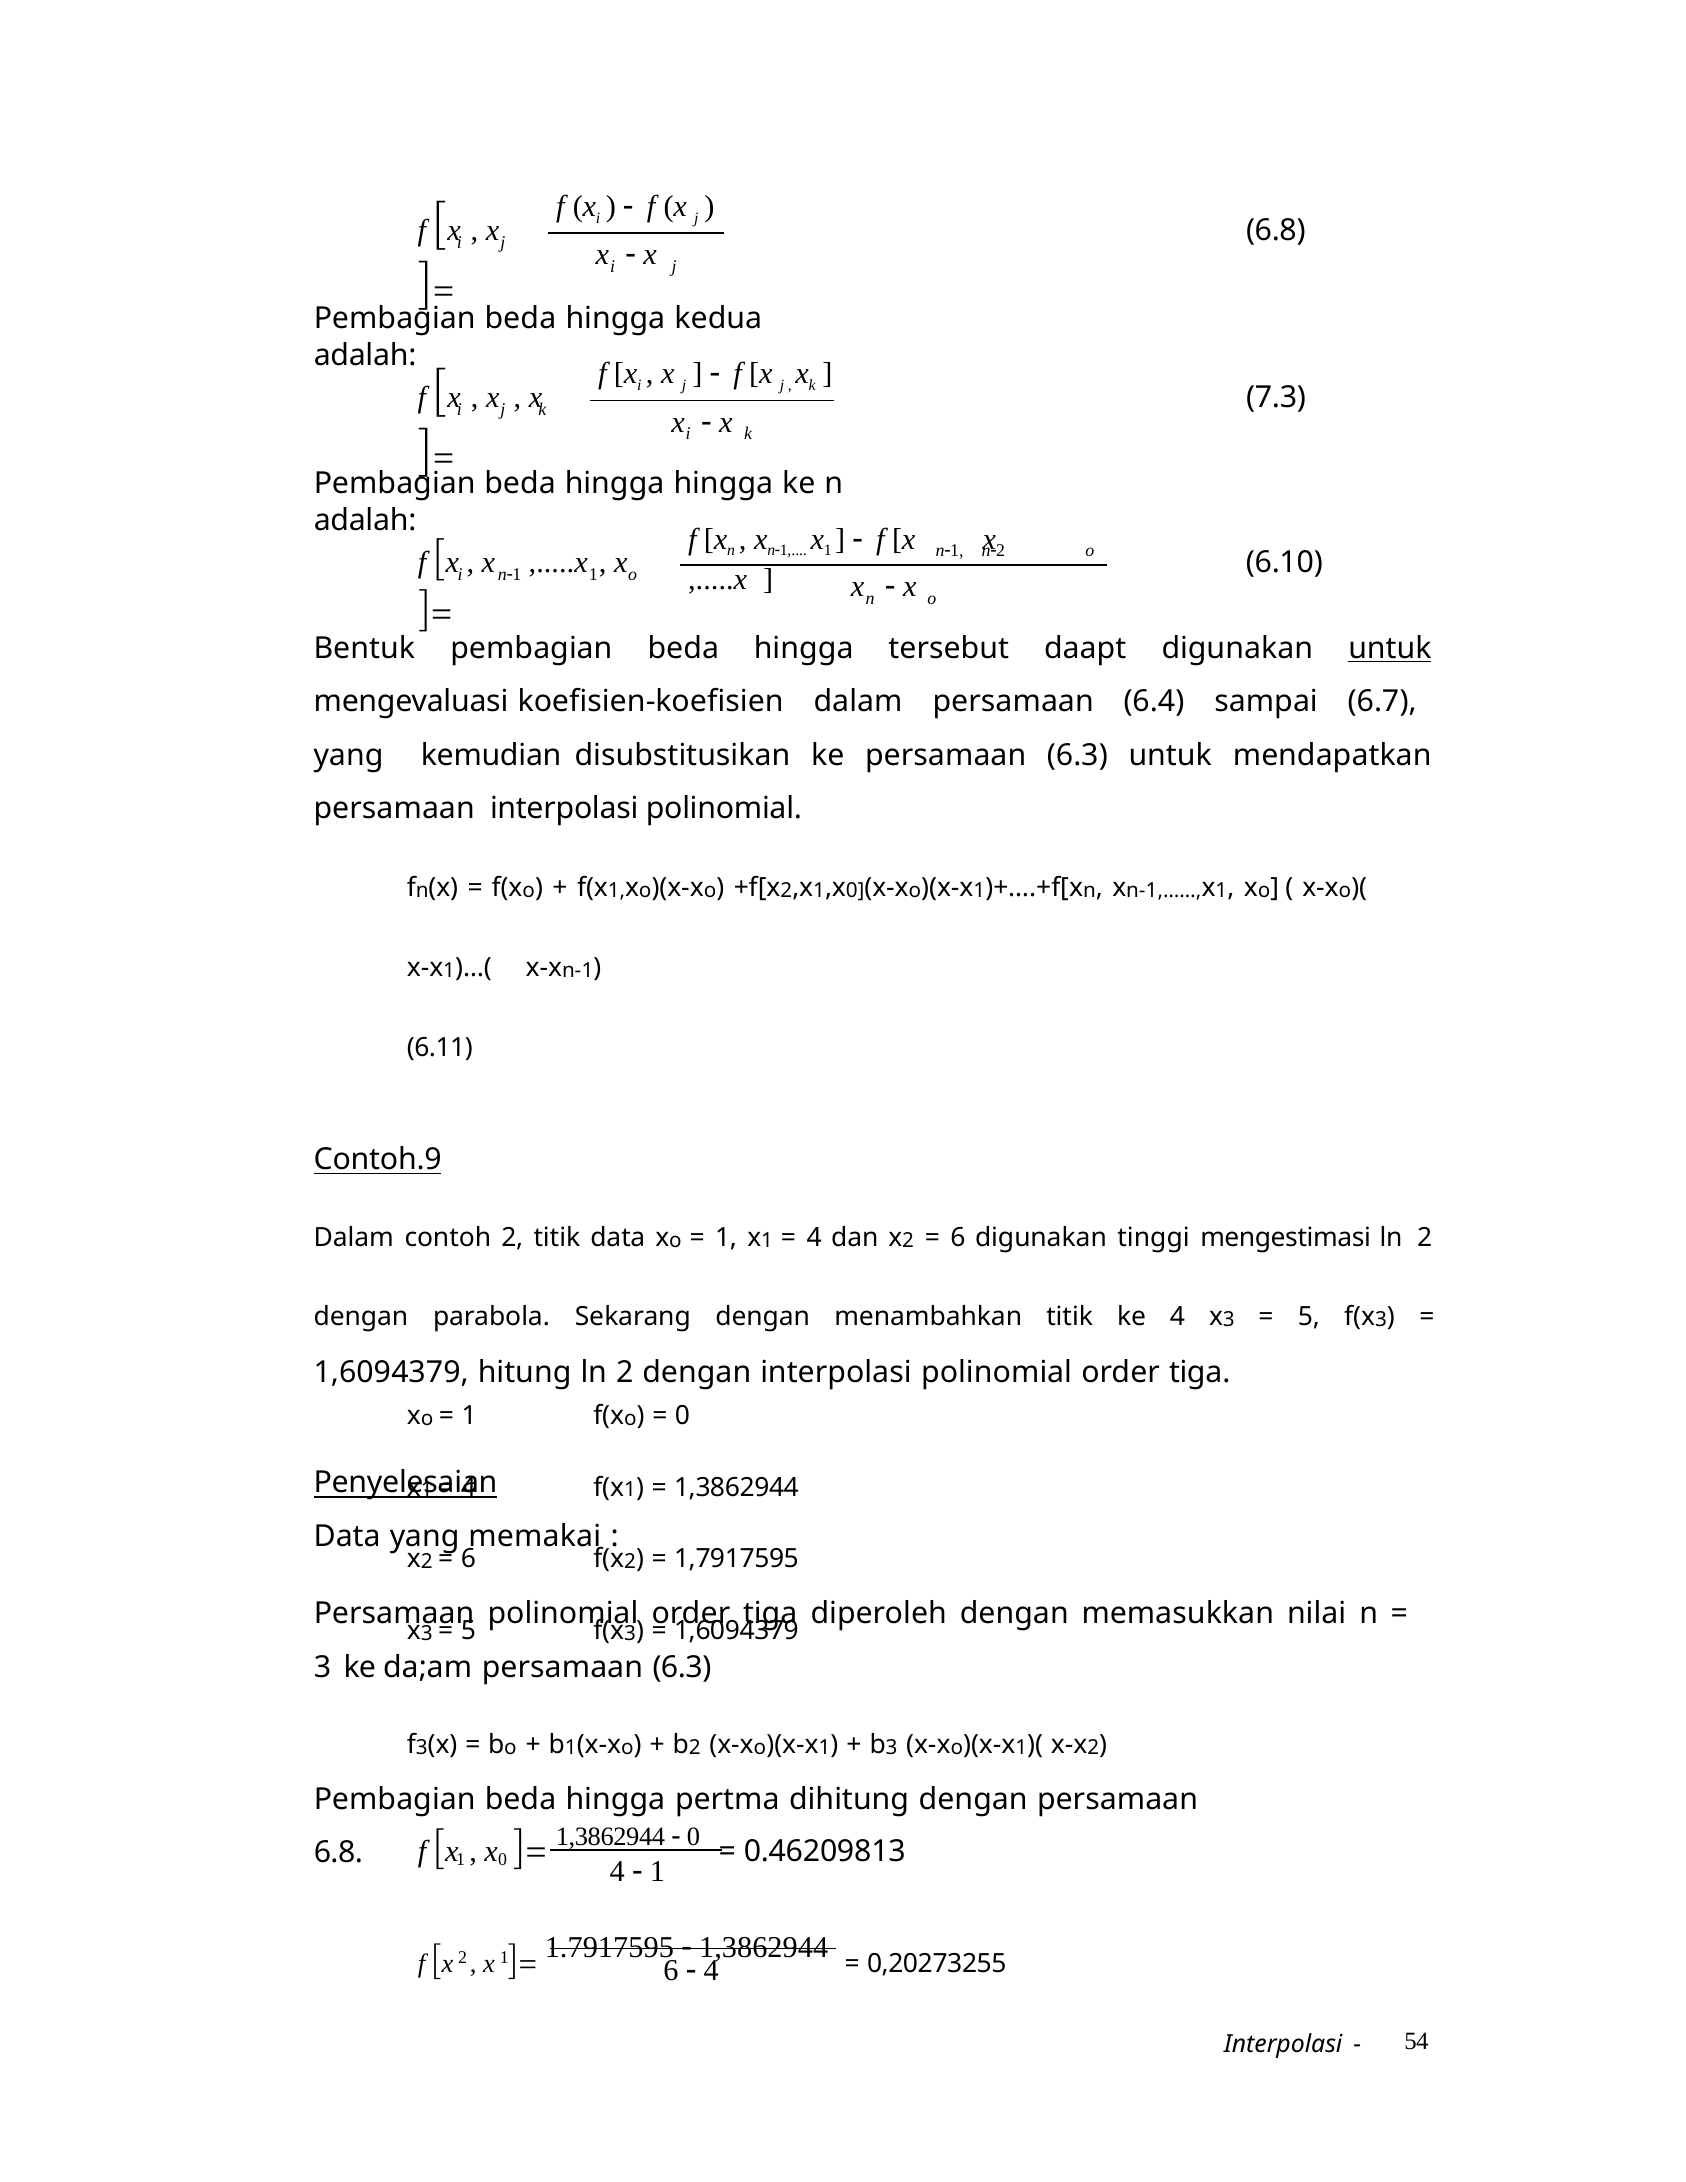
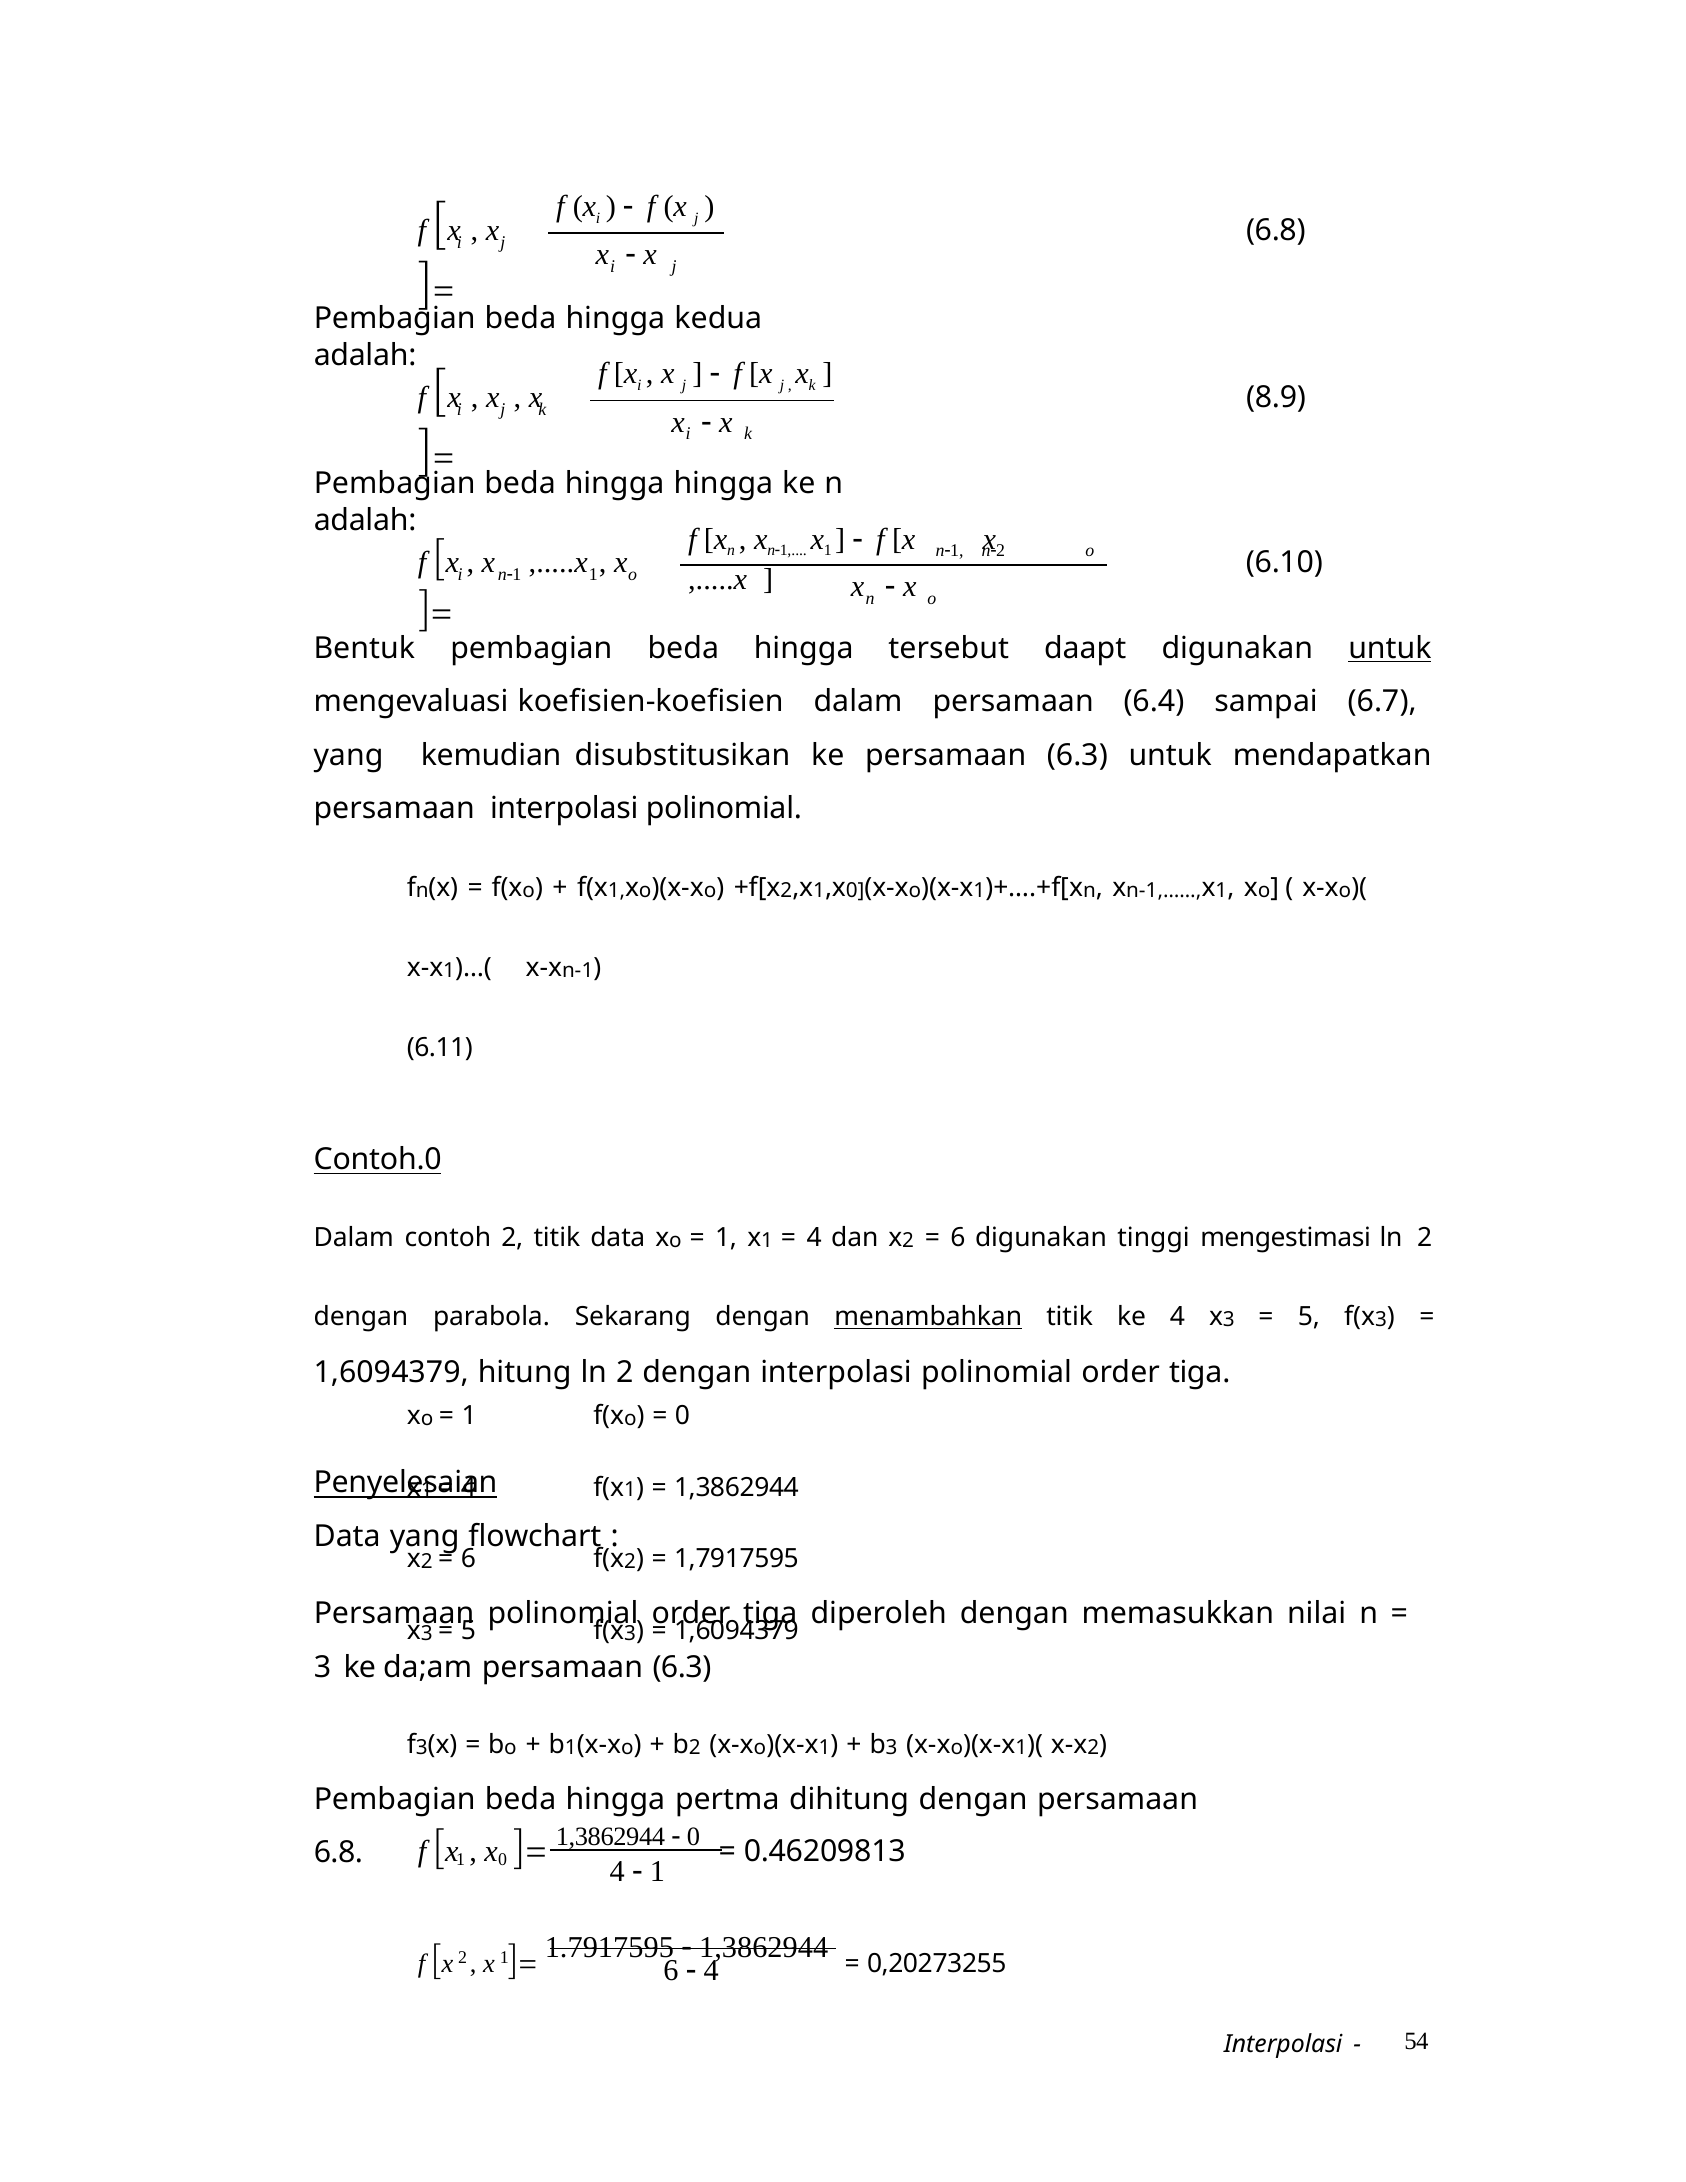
7.3: 7.3 -> 8.9
Contoh.9: Contoh.9 -> Contoh.0
menambahkan underline: none -> present
memakai: memakai -> flowchart
